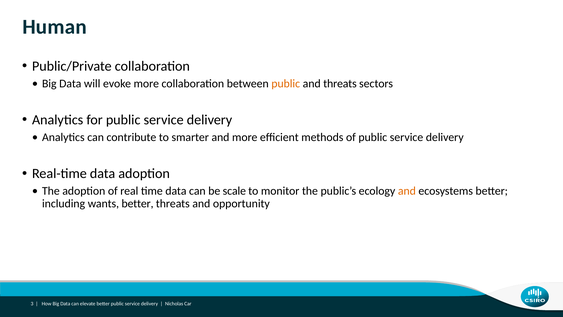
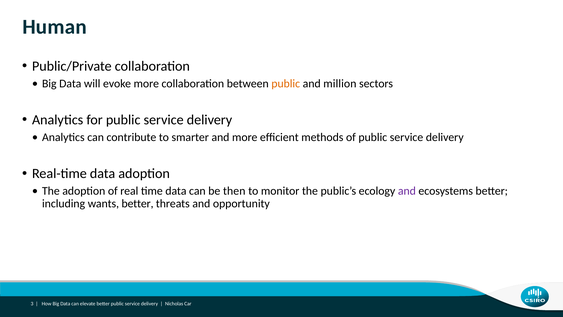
and threats: threats -> million
scale: scale -> then
and at (407, 191) colour: orange -> purple
